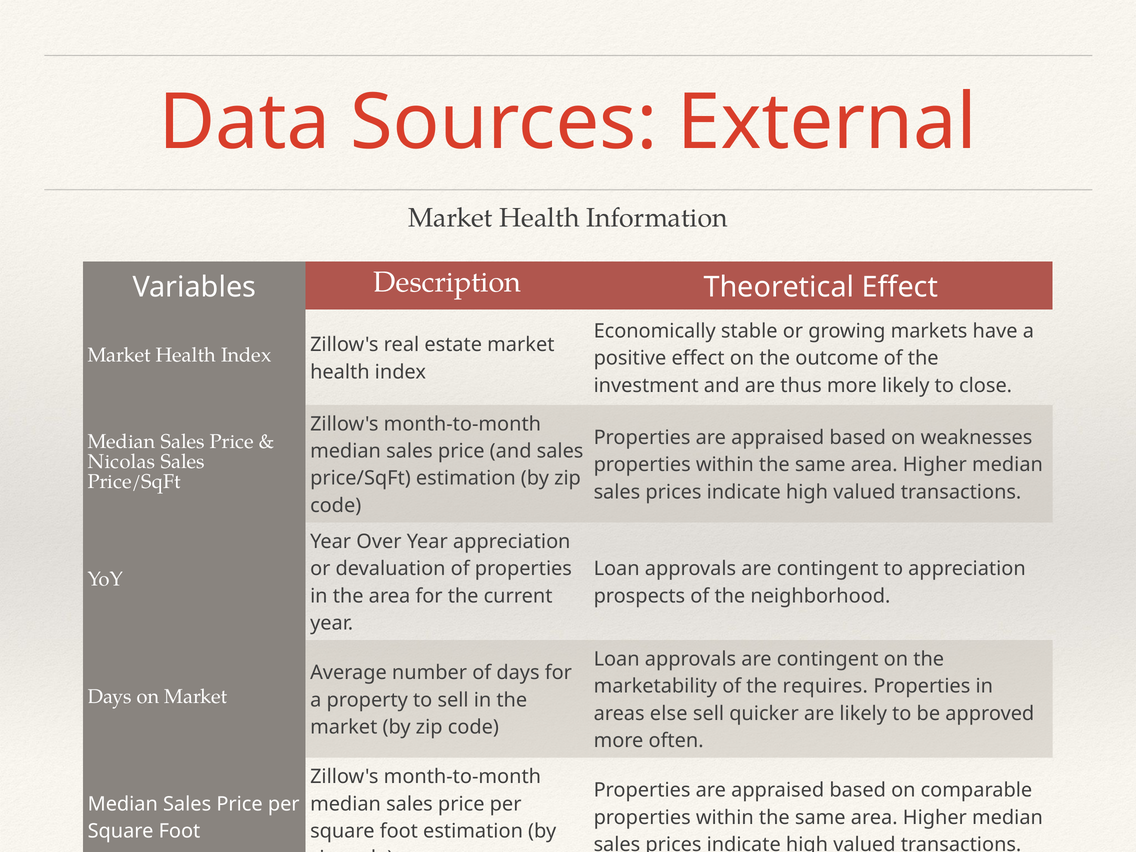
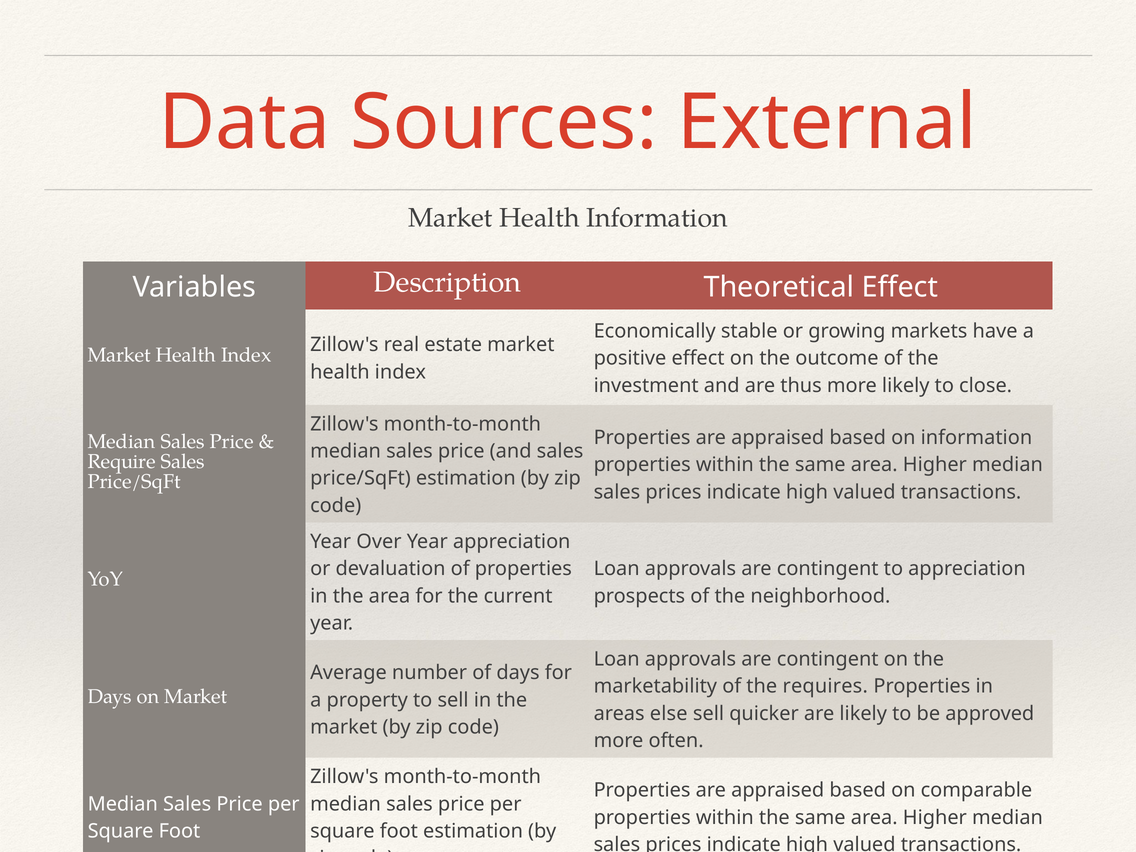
on weaknesses: weaknesses -> information
Nicolas: Nicolas -> Require
